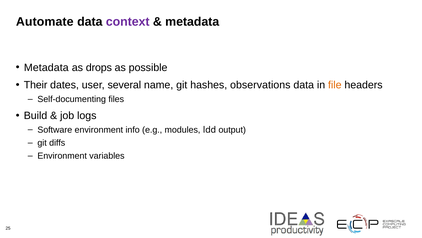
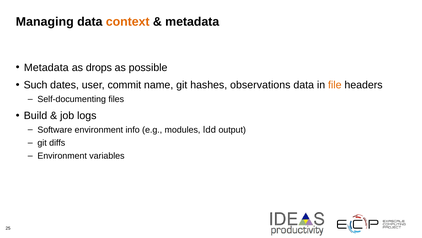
Automate: Automate -> Managing
context colour: purple -> orange
Their: Their -> Such
several: several -> commit
